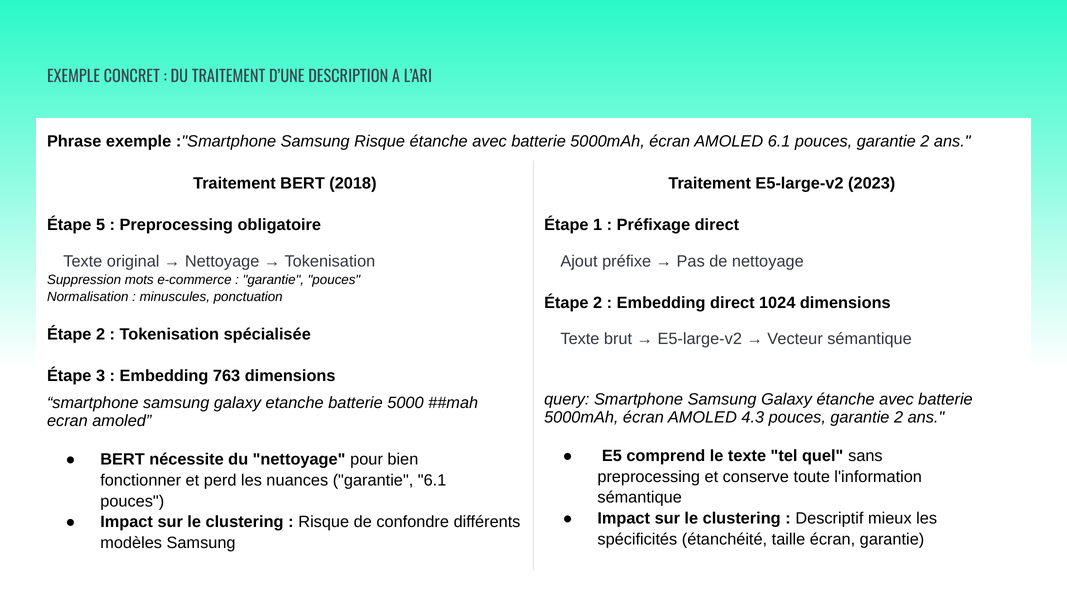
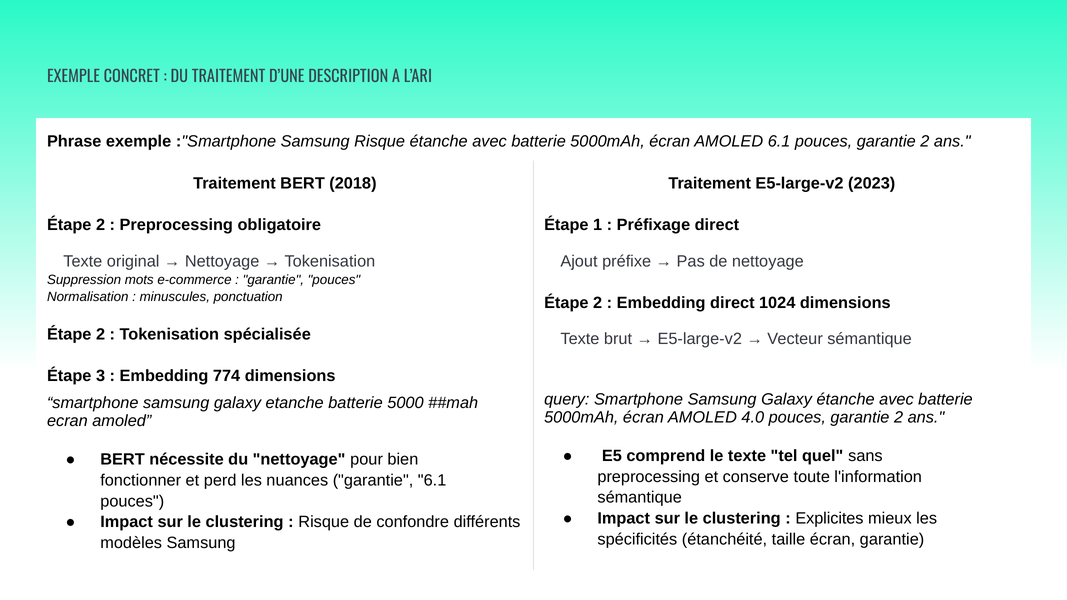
5 at (101, 225): 5 -> 2
763: 763 -> 774
4.3: 4.3 -> 4.0
Descriptif: Descriptif -> Explicites
